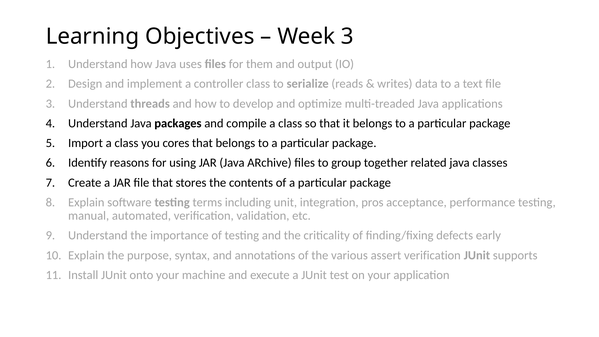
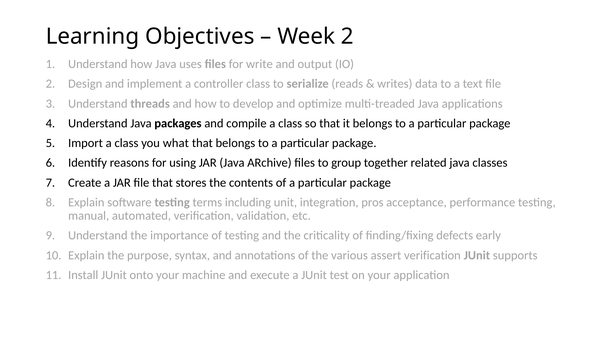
Week 3: 3 -> 2
them: them -> write
cores: cores -> what
